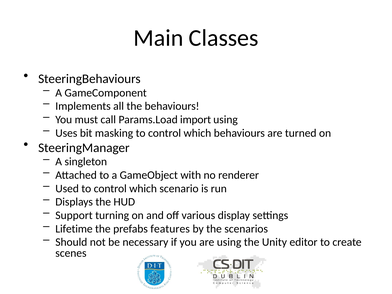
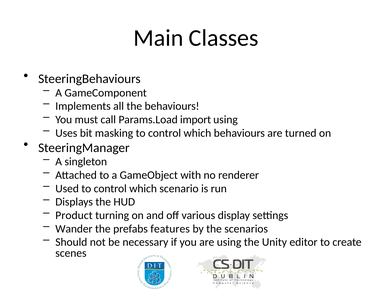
Support: Support -> Product
Lifetime: Lifetime -> Wander
